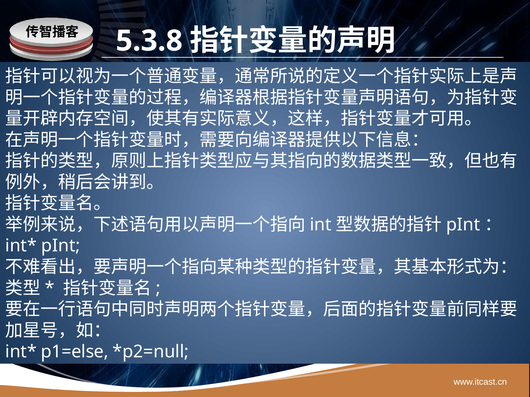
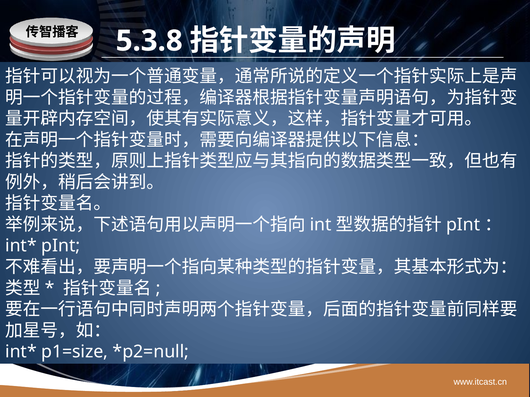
p1=else: p1=else -> p1=size
